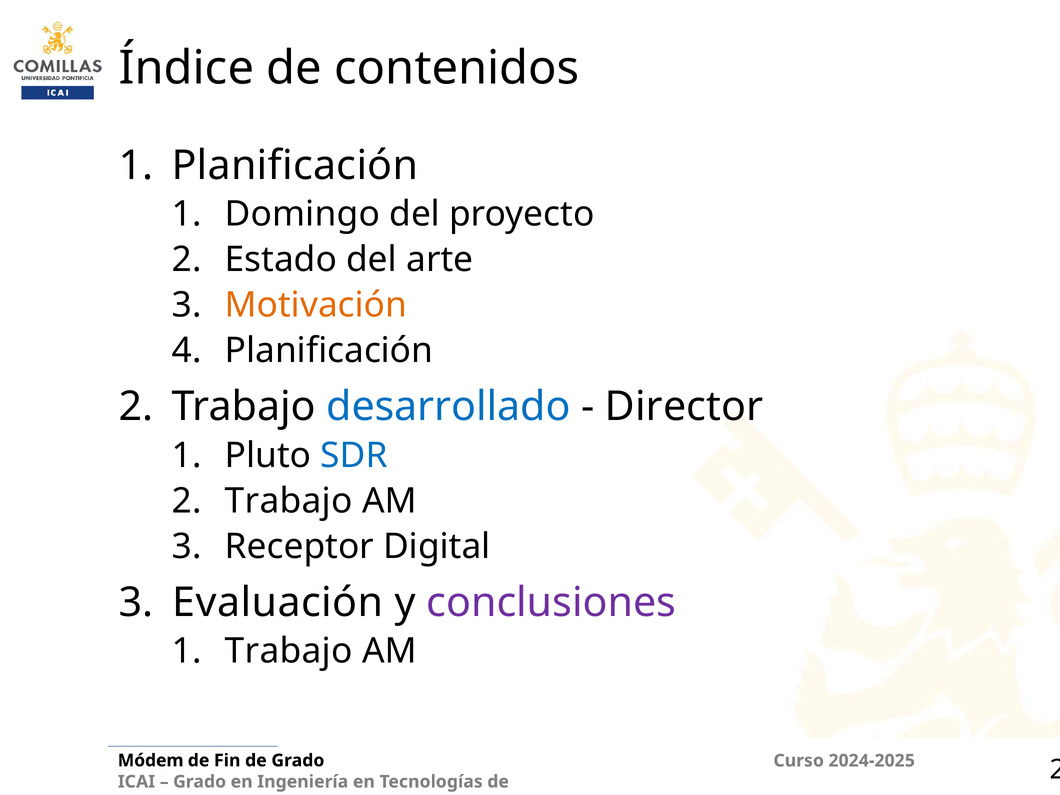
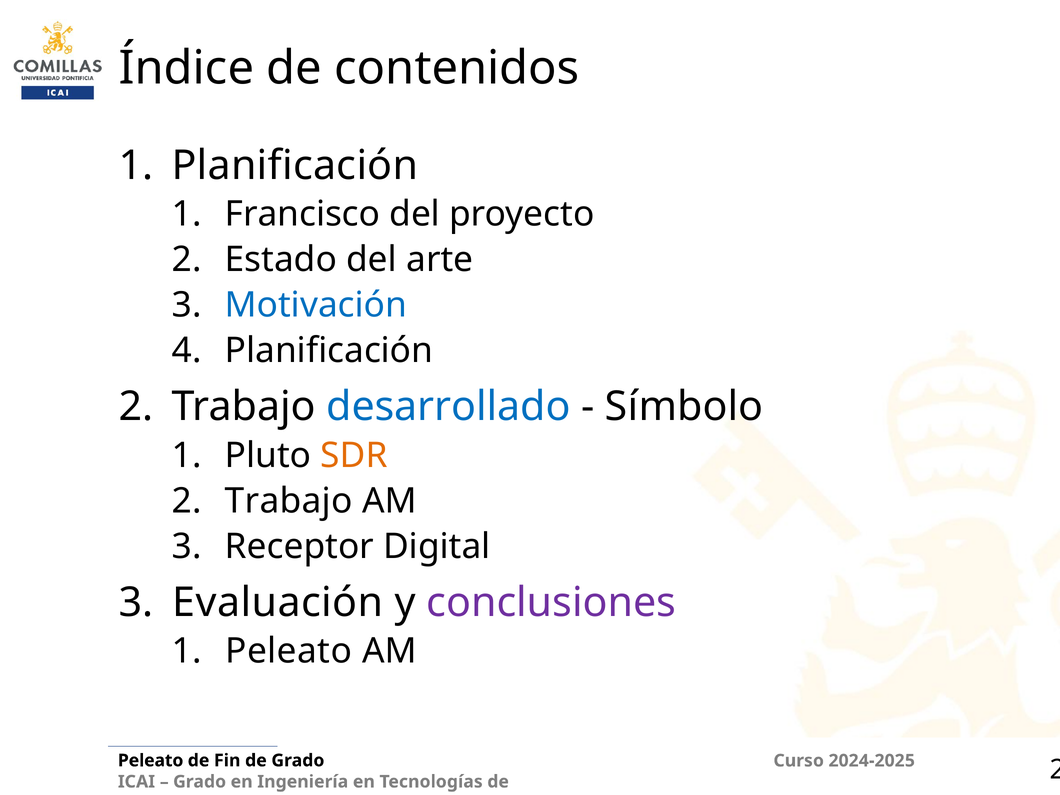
Domingo: Domingo -> Francisco
Motivación colour: orange -> blue
Director: Director -> Símbolo
SDR colour: blue -> orange
Trabajo at (289, 651): Trabajo -> Peleato
Módem at (151, 761): Módem -> Peleato
